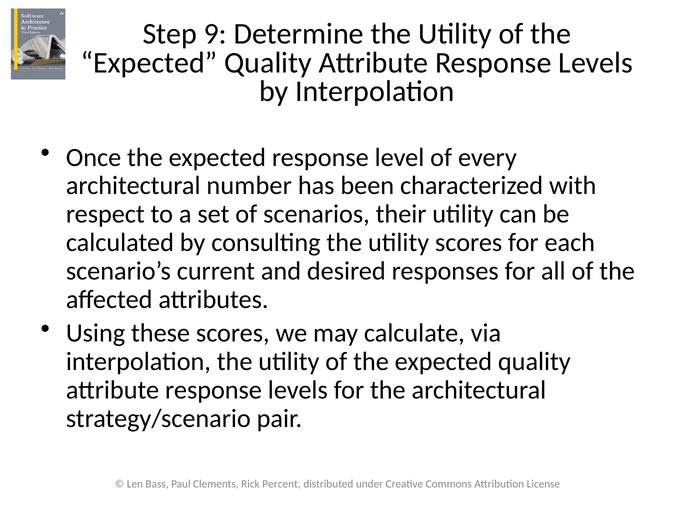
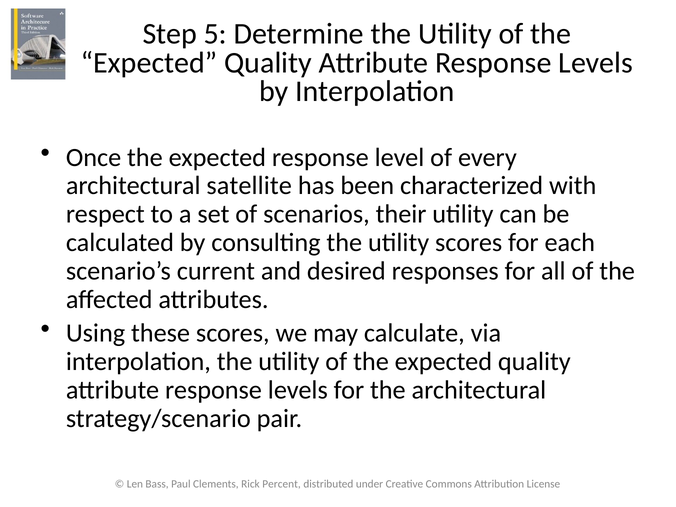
9: 9 -> 5
number: number -> satellite
